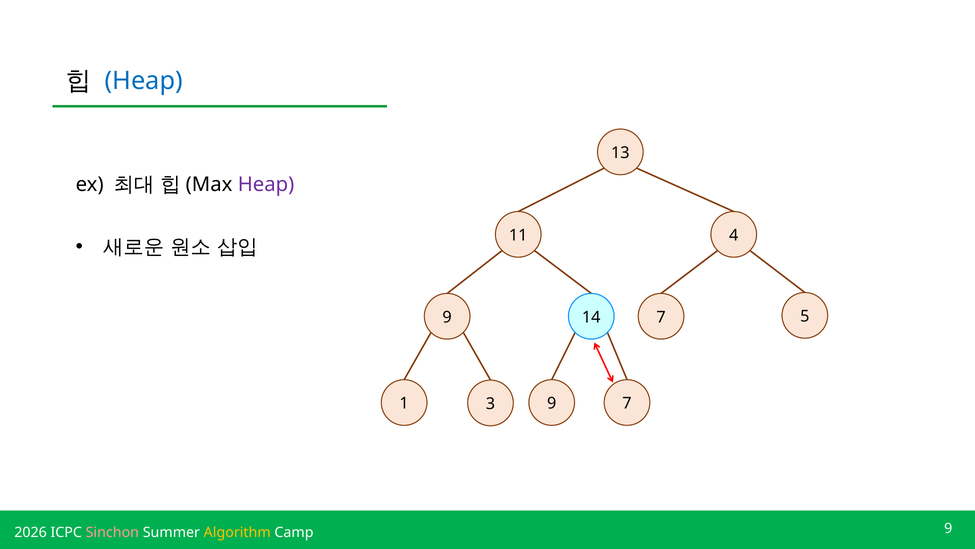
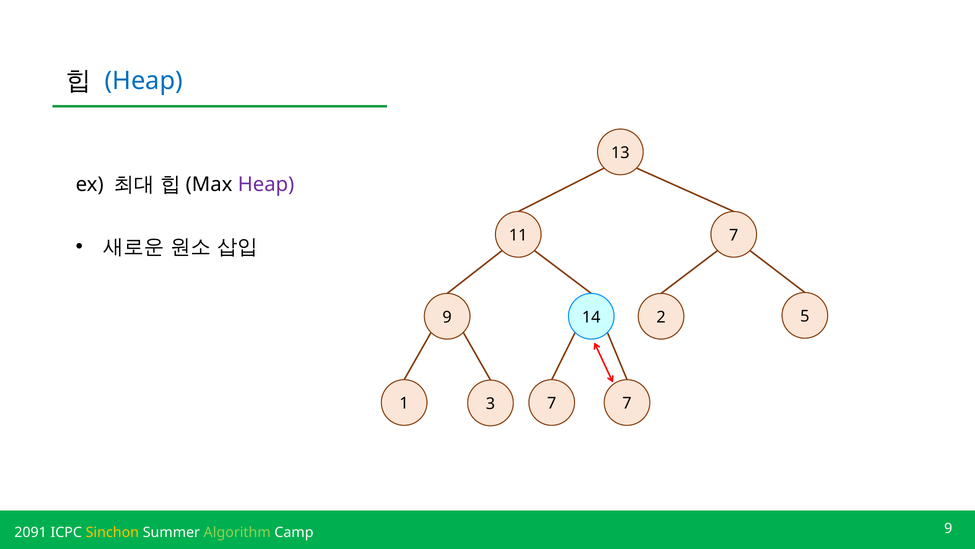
11 4: 4 -> 7
7 at (661, 317): 7 -> 2
3 9: 9 -> 7
2026: 2026 -> 2091
Sinchon colour: pink -> yellow
Algorithm colour: yellow -> light green
